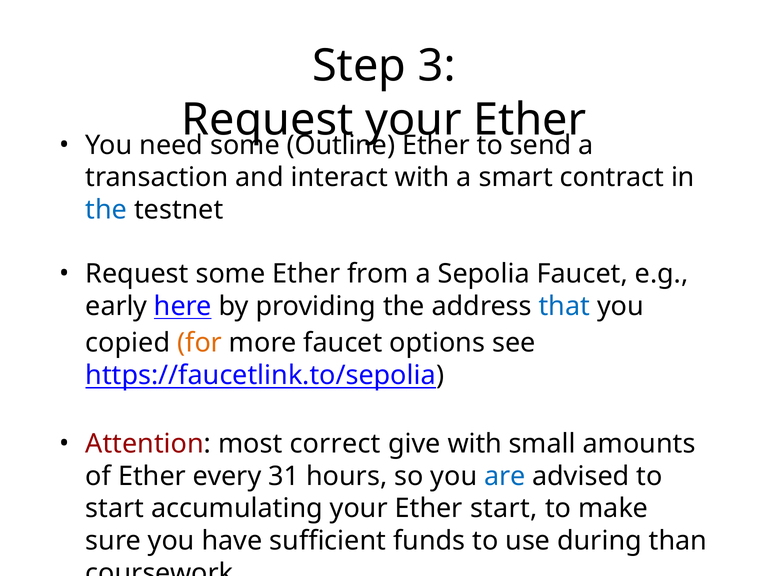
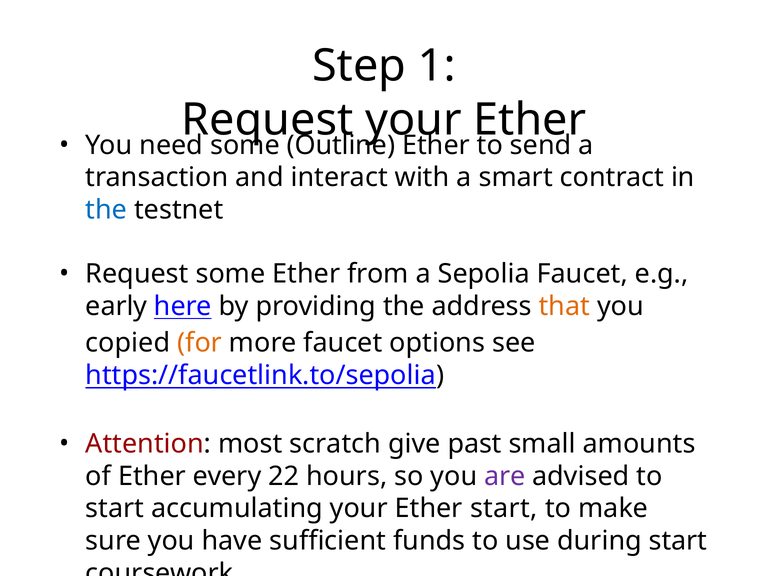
3: 3 -> 1
that colour: blue -> orange
correct: correct -> scratch
give with: with -> past
31: 31 -> 22
are colour: blue -> purple
during than: than -> start
